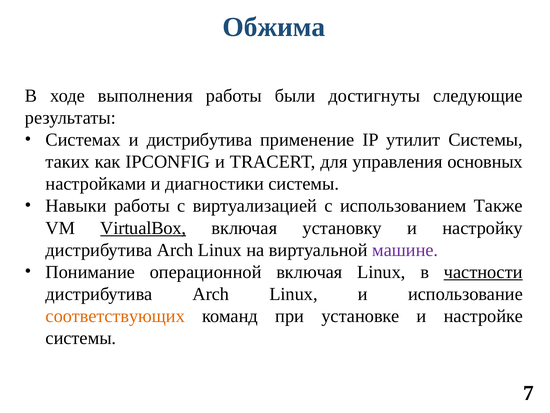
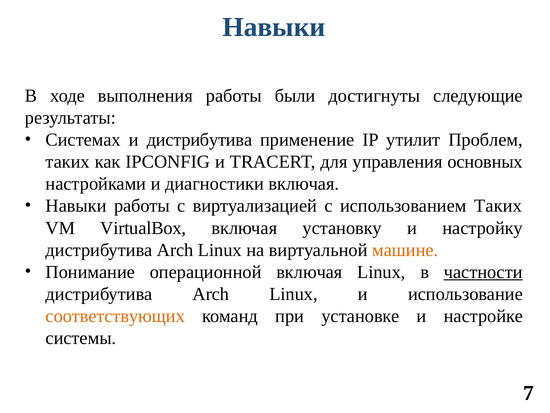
Обжима at (274, 27): Обжима -> Навыки
утилит Системы: Системы -> Проблем
диагностики системы: системы -> включая
использованием Также: Также -> Таких
VirtualBox underline: present -> none
машине colour: purple -> orange
